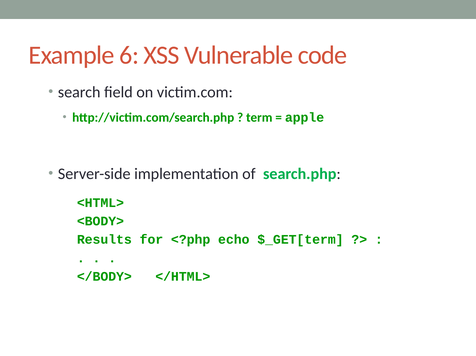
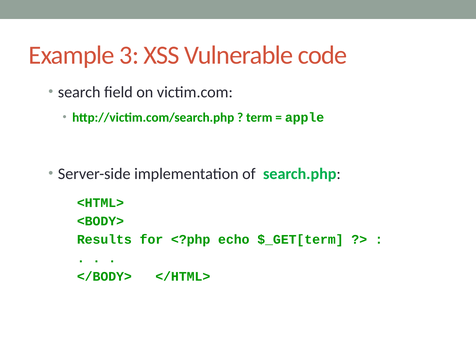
6: 6 -> 3
